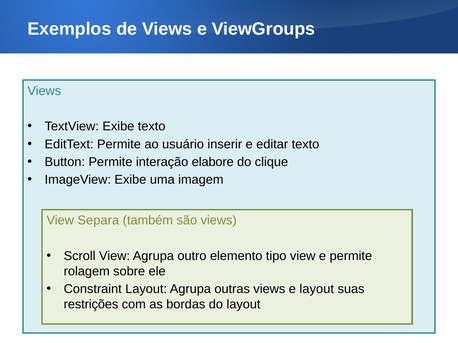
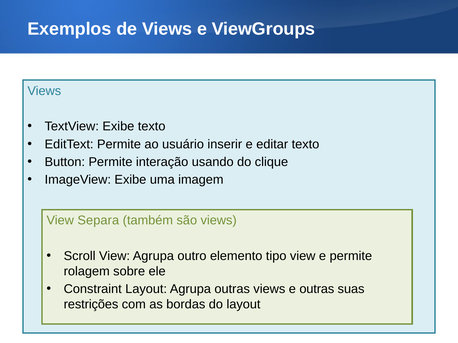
elabore: elabore -> usando
e layout: layout -> outras
